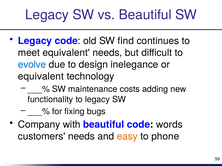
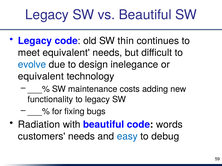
find: find -> thin
Company: Company -> Radiation
easy colour: orange -> blue
phone: phone -> debug
